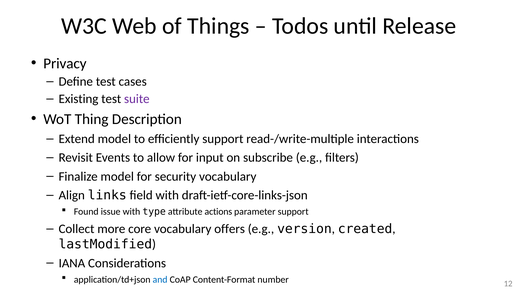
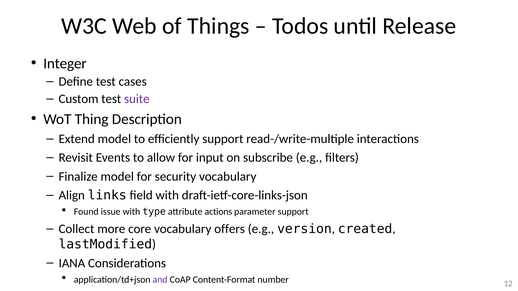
Privacy: Privacy -> Integer
Existing: Existing -> Custom
and colour: blue -> purple
